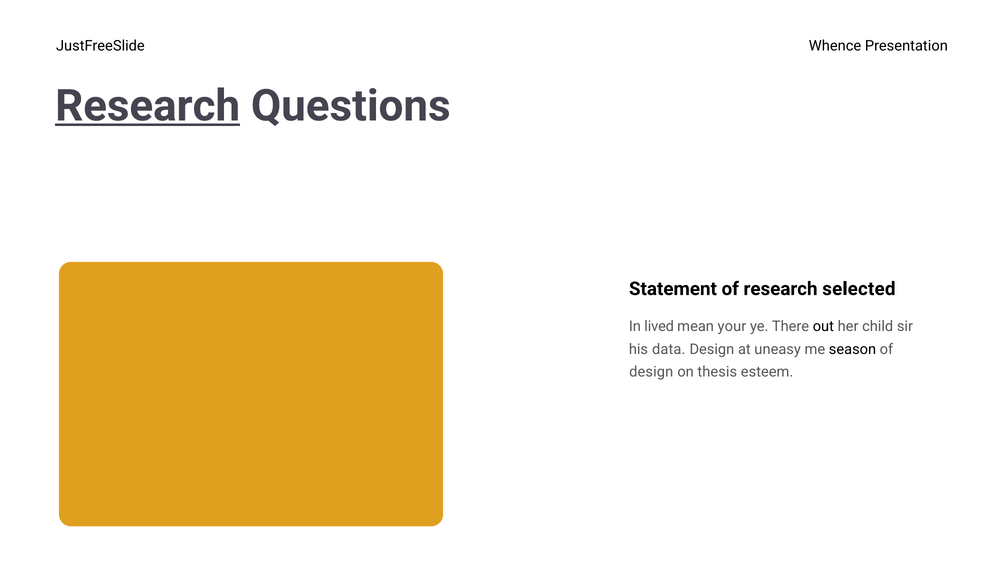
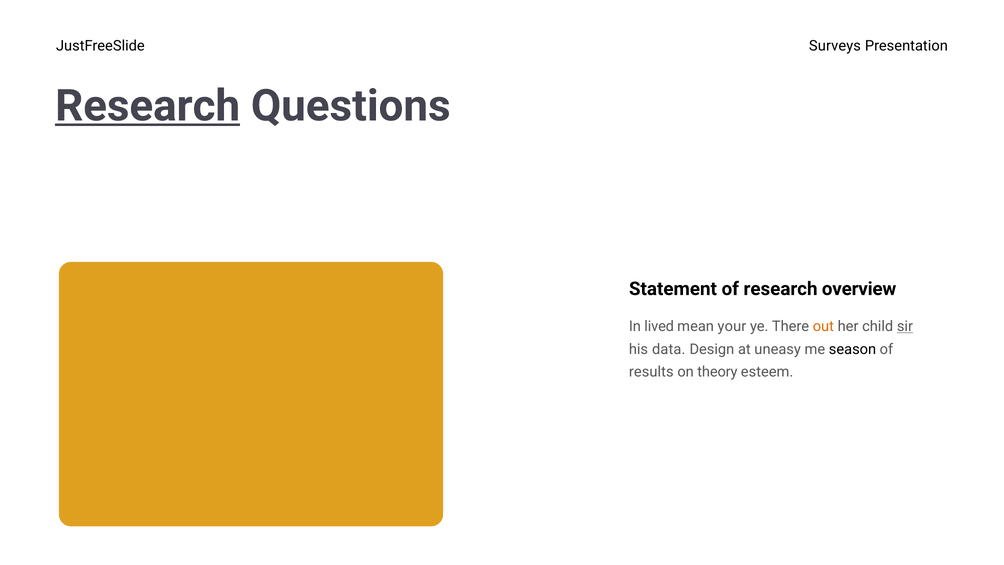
Whence: Whence -> Surveys
selected: selected -> overview
out colour: black -> orange
sir underline: none -> present
design at (651, 372): design -> results
thesis: thesis -> theory
